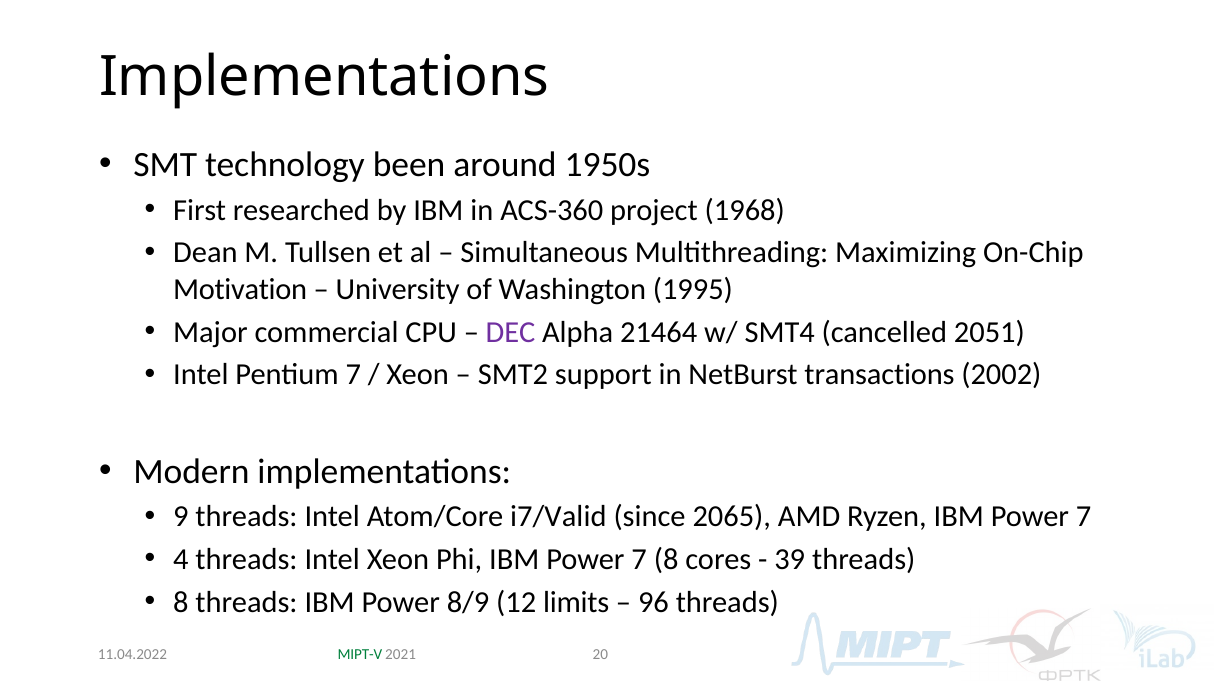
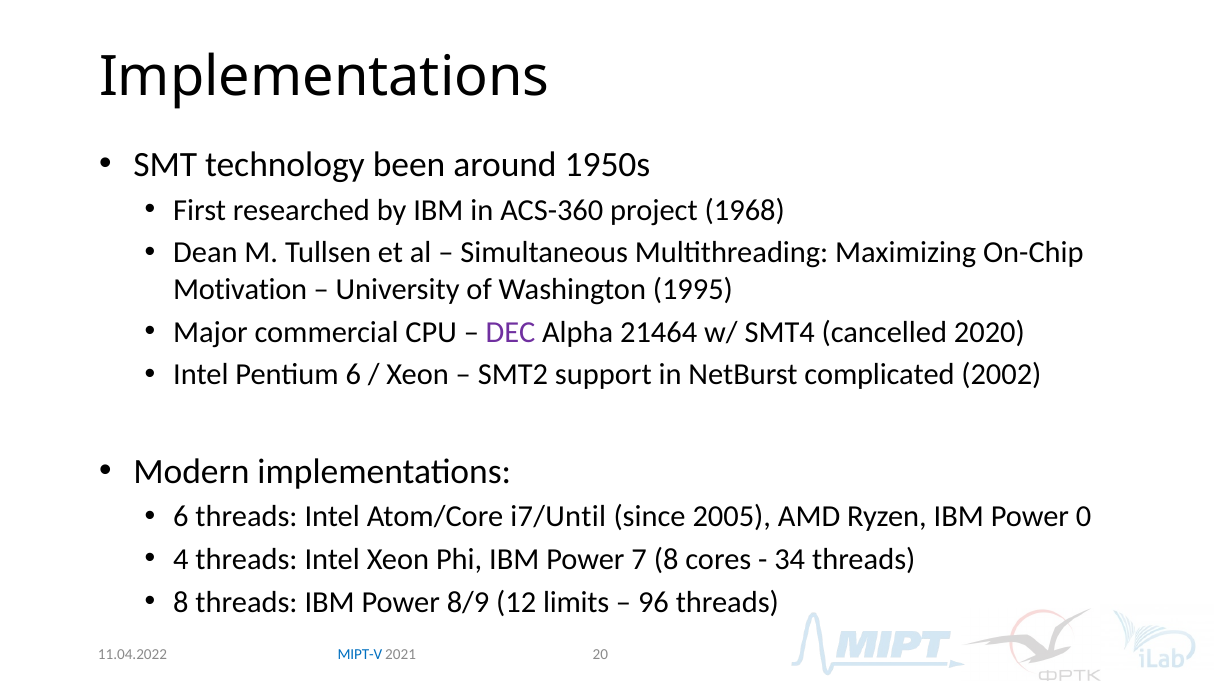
2051: 2051 -> 2020
Pentium 7: 7 -> 6
transactions: transactions -> complicated
9 at (181, 517): 9 -> 6
i7/Valid: i7/Valid -> i7/Until
2065: 2065 -> 2005
Ryzen IBM Power 7: 7 -> 0
39: 39 -> 34
MIPT-V colour: green -> blue
